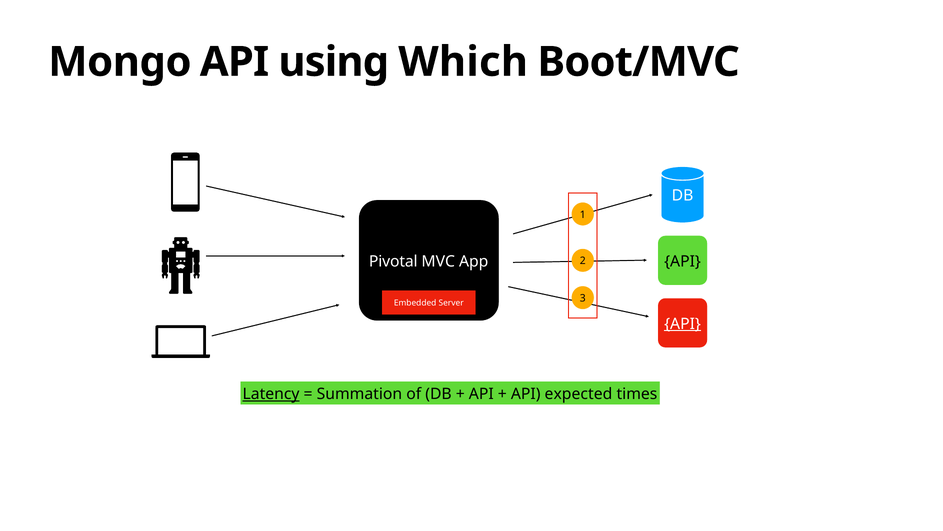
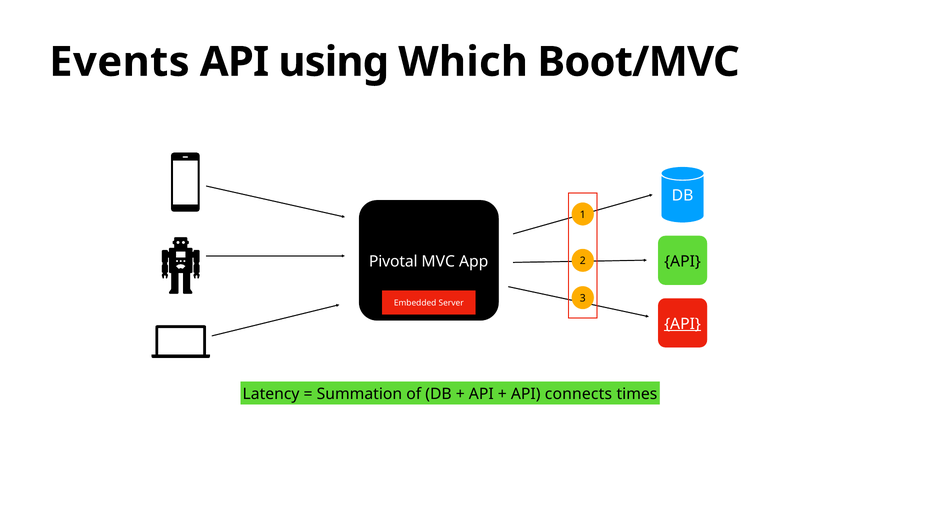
Mongo: Mongo -> Events
Latency underline: present -> none
expected: expected -> connects
